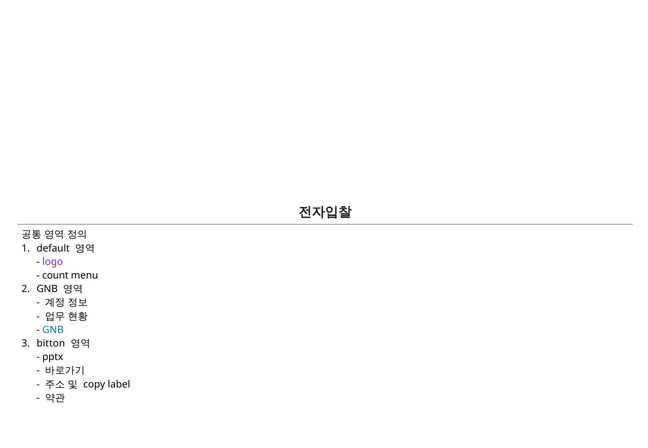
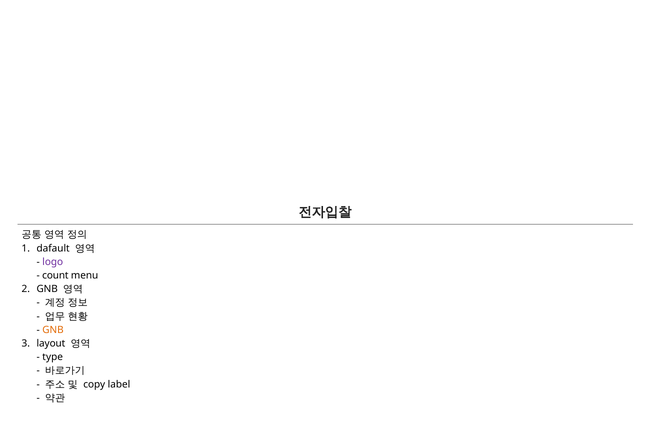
default: default -> dafault
GNB at (53, 330) colour: blue -> orange
bitton: bitton -> layout
pptx: pptx -> type
